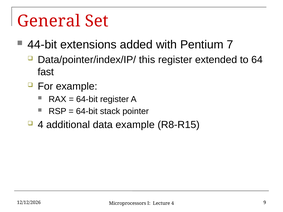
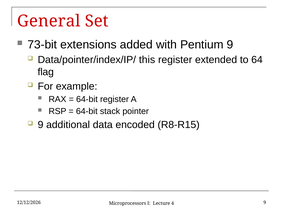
44-bit: 44-bit -> 73-bit
Pentium 7: 7 -> 9
fast: fast -> flag
4 at (41, 125): 4 -> 9
data example: example -> encoded
